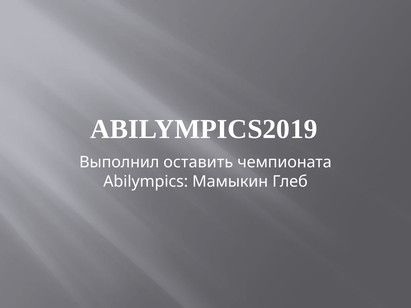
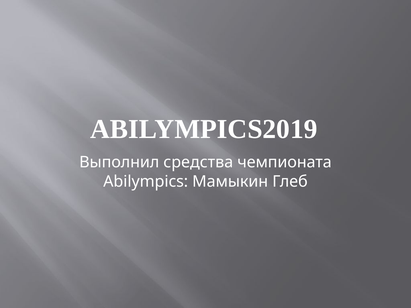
оставить: оставить -> средства
